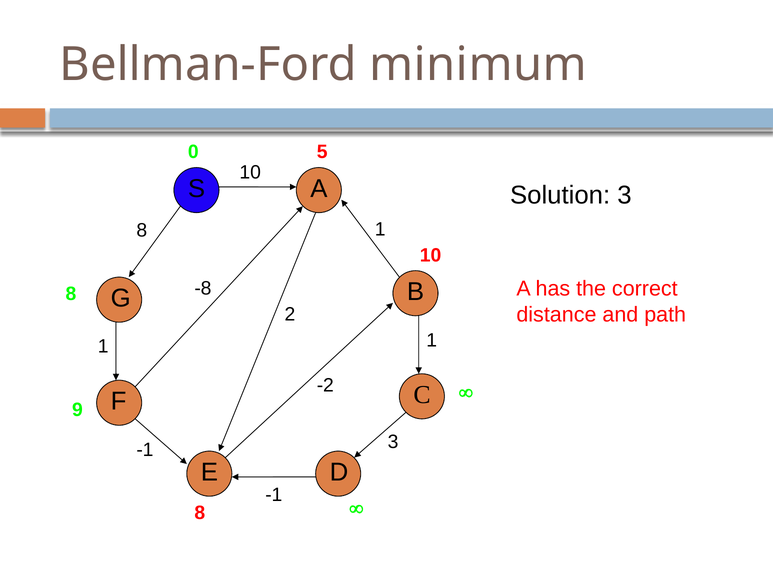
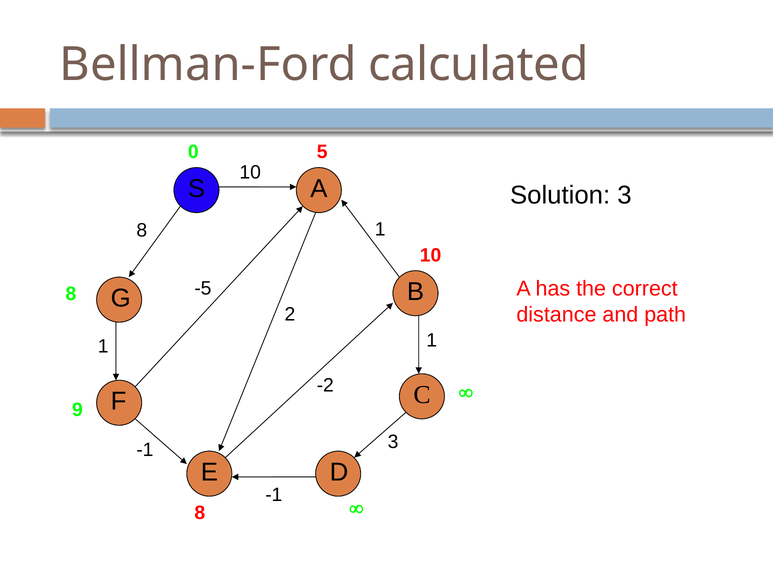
minimum: minimum -> calculated
-8: -8 -> -5
